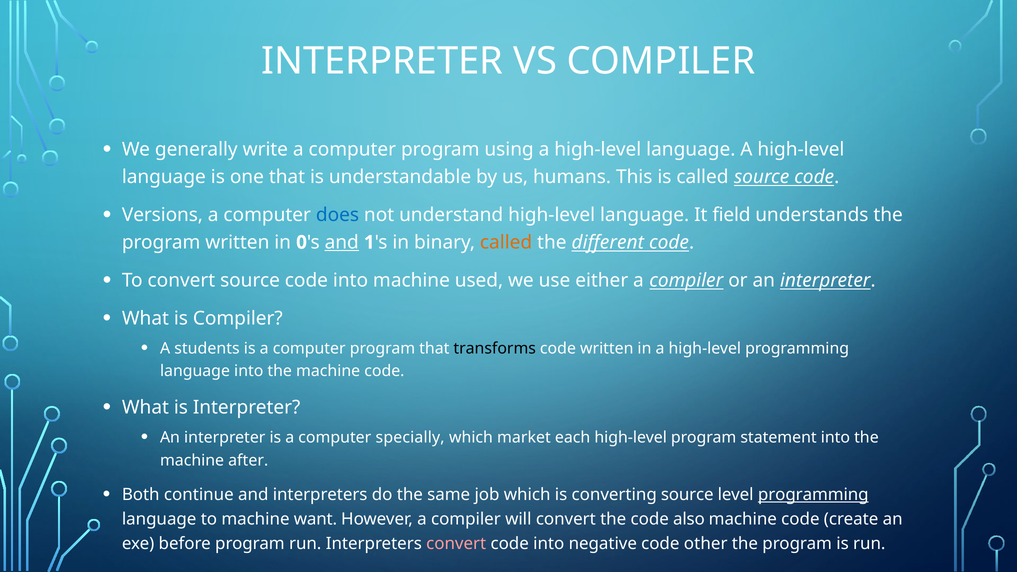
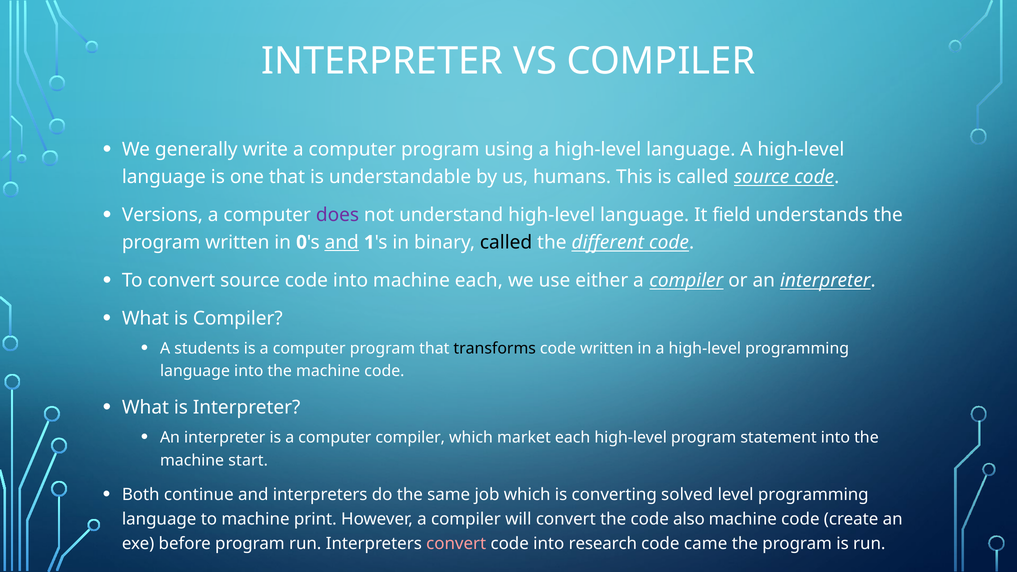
does colour: blue -> purple
called at (506, 242) colour: orange -> black
machine used: used -> each
computer specially: specially -> compiler
after: after -> start
converting source: source -> solved
programming at (813, 495) underline: present -> none
want: want -> print
negative: negative -> research
other: other -> came
